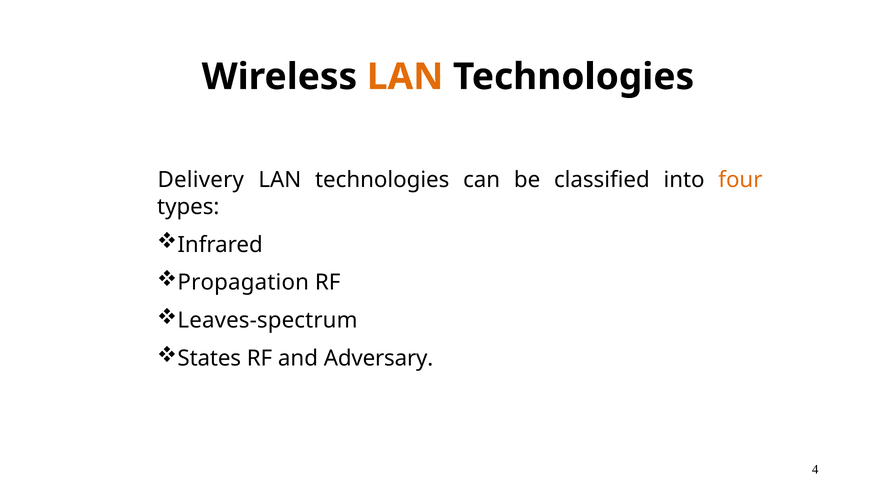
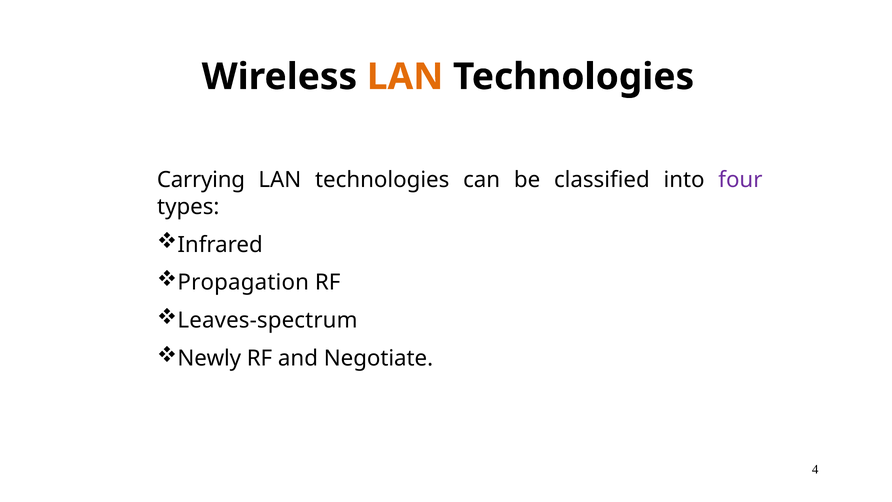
Delivery: Delivery -> Carrying
four colour: orange -> purple
States: States -> Newly
Adversary: Adversary -> Negotiate
